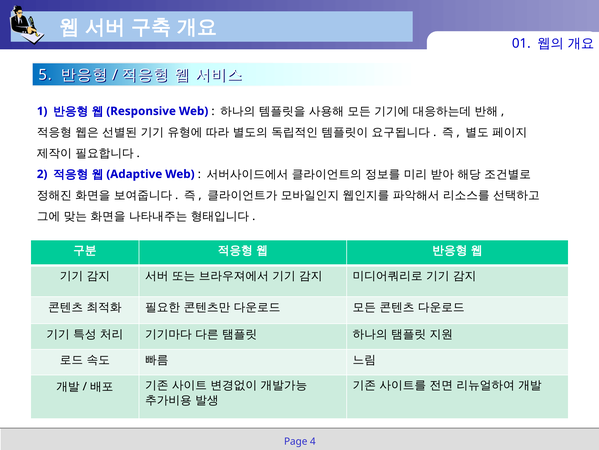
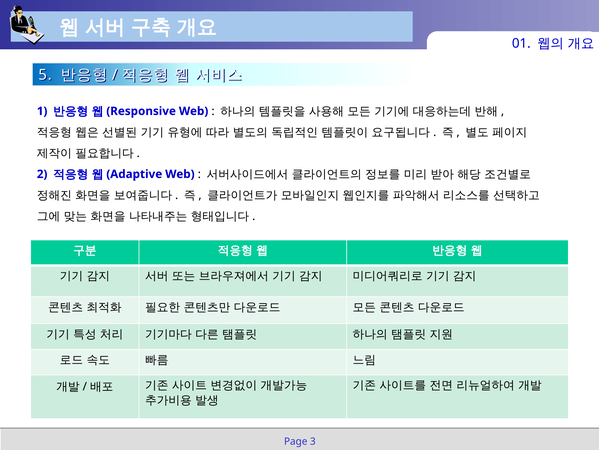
4: 4 -> 3
